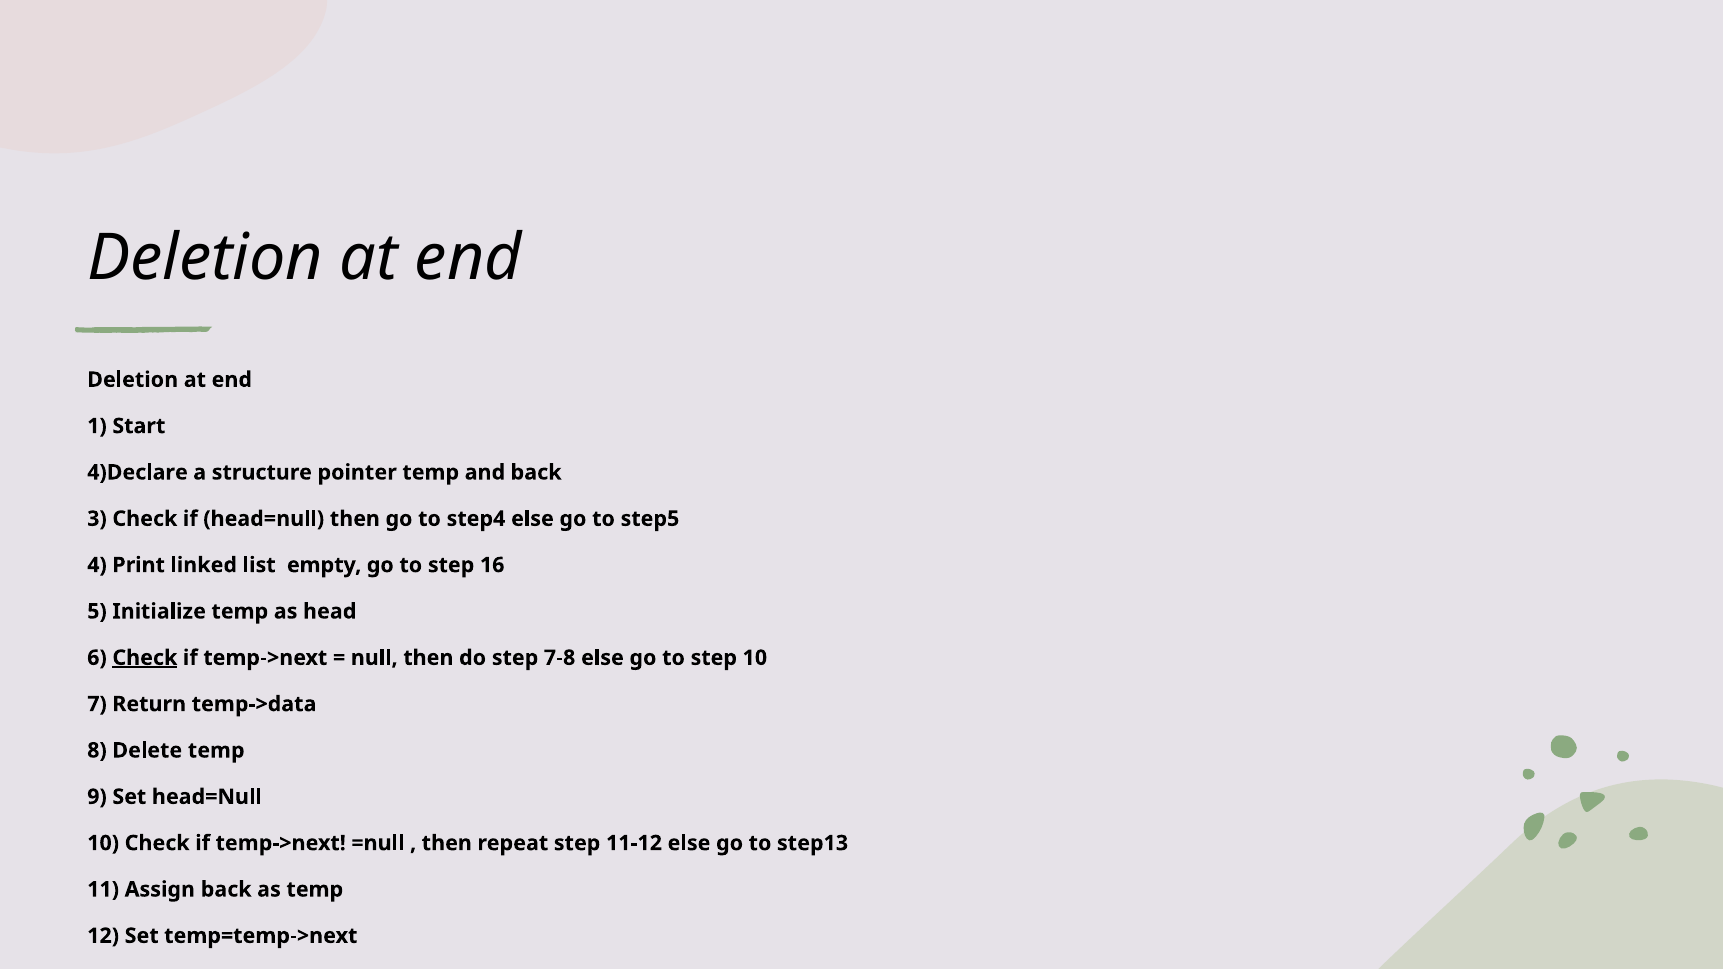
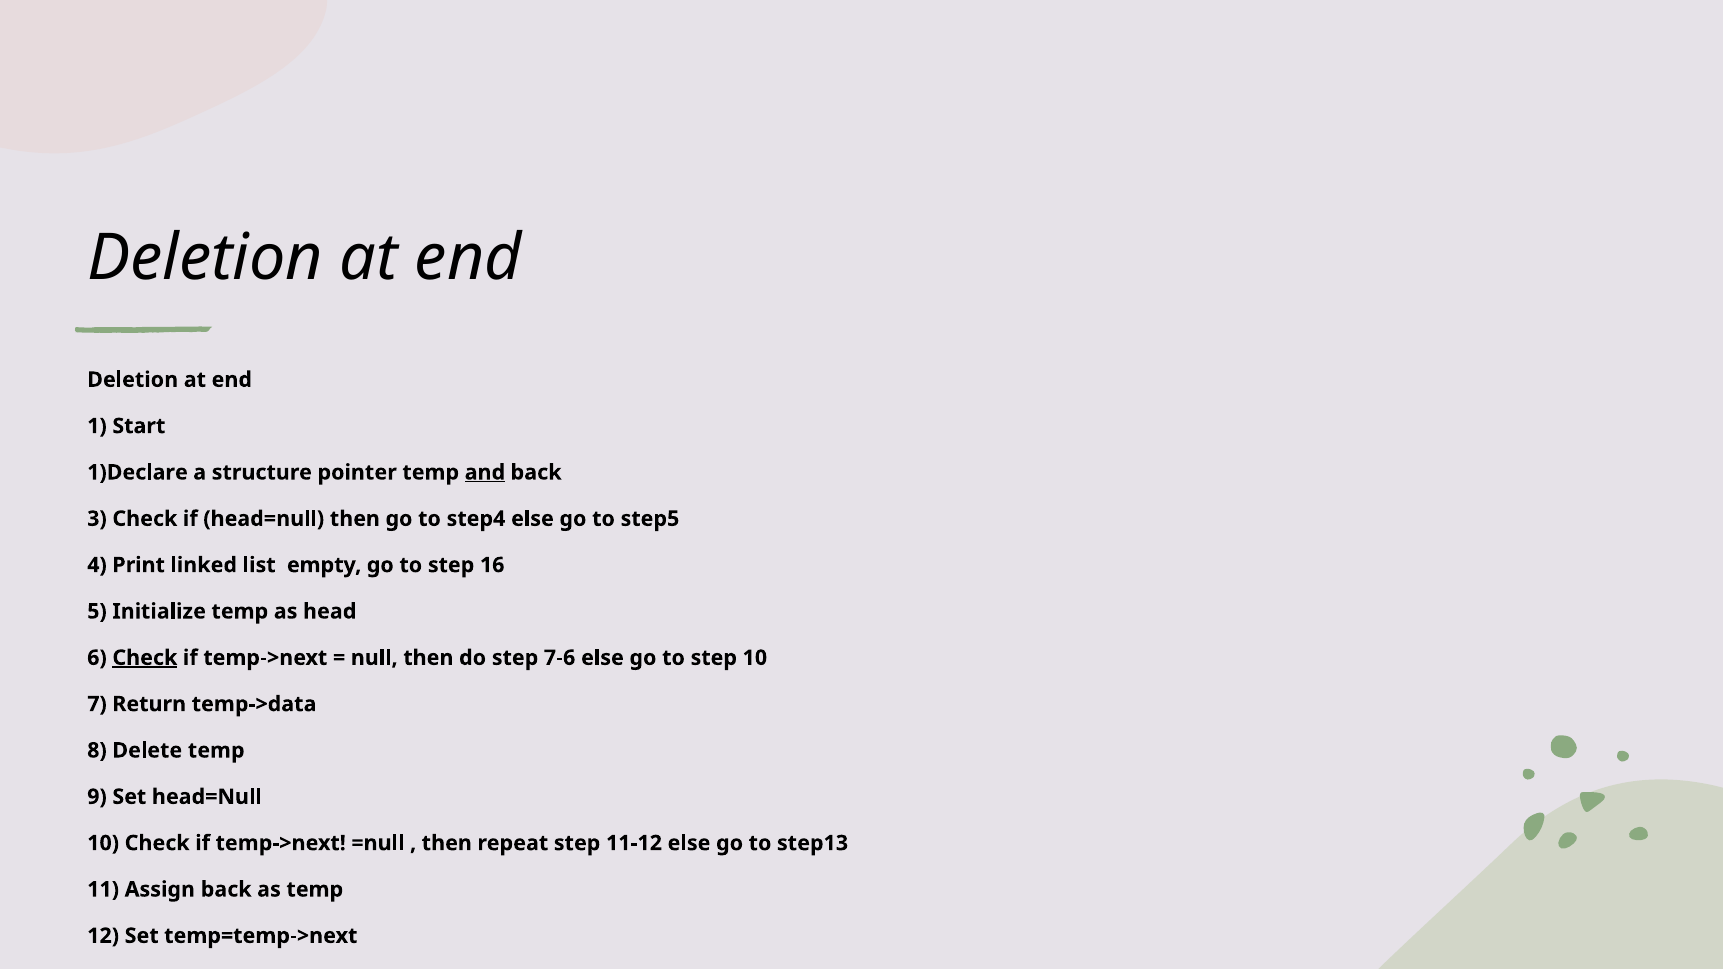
4)Declare: 4)Declare -> 1)Declare
and underline: none -> present
7-8: 7-8 -> 7-6
